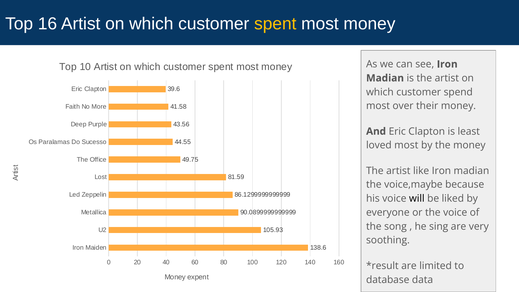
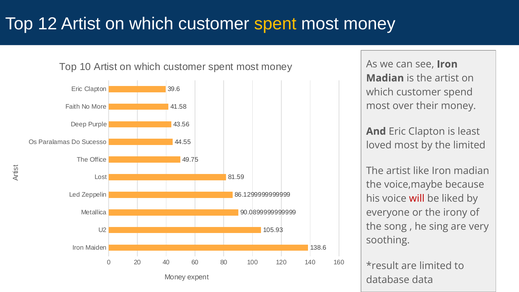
16: 16 -> 12
the money: money -> limited
will colour: black -> red
the voice: voice -> irony
